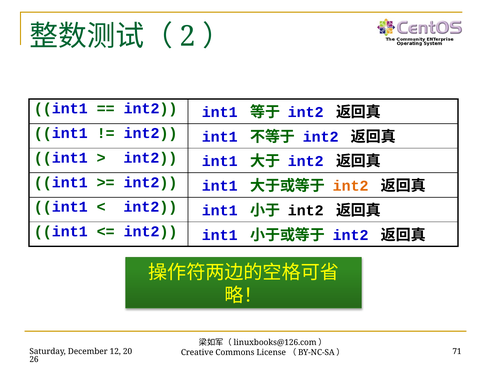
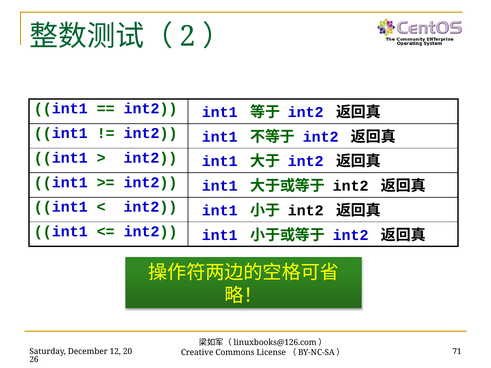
int2 at (351, 186) colour: orange -> black
